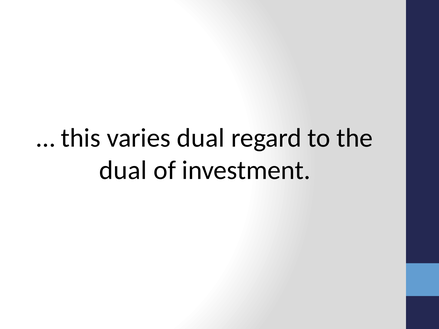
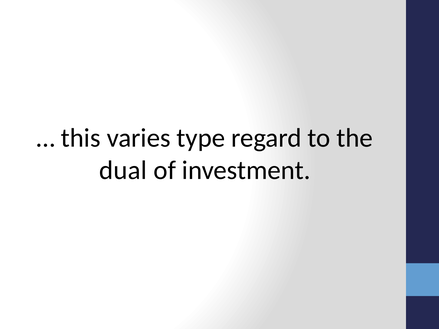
varies dual: dual -> type
